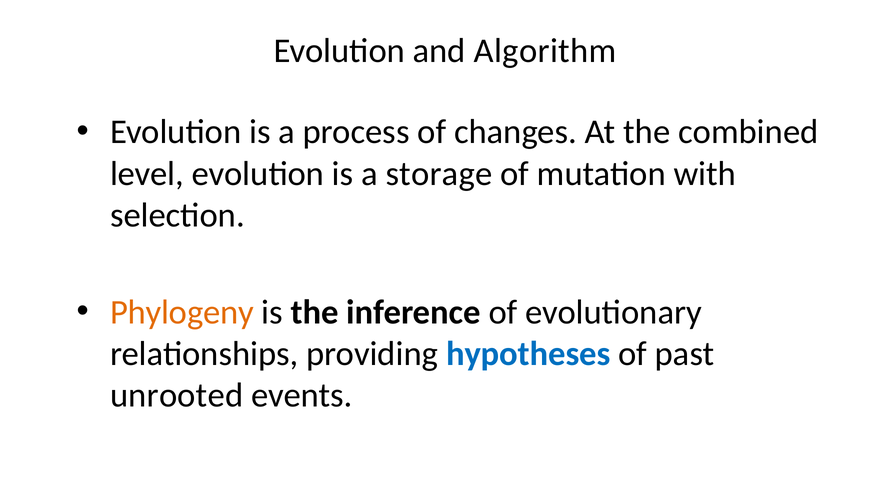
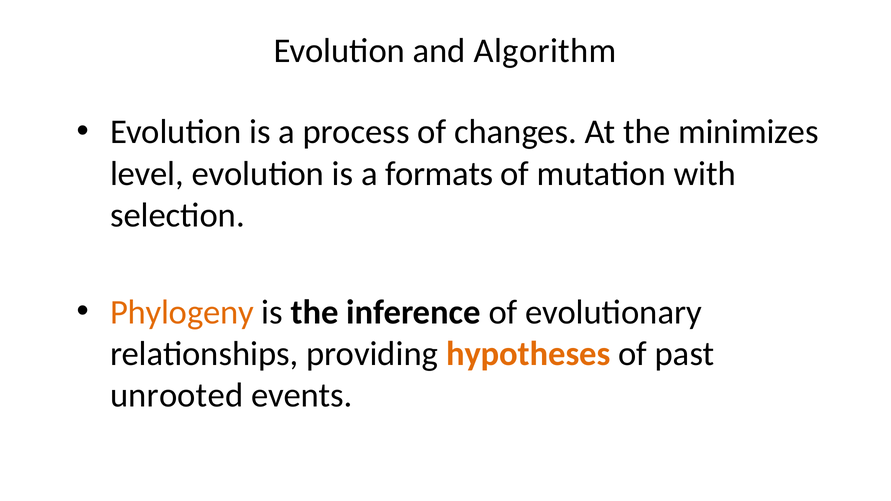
combined: combined -> minimizes
storage: storage -> formats
hypotheses colour: blue -> orange
